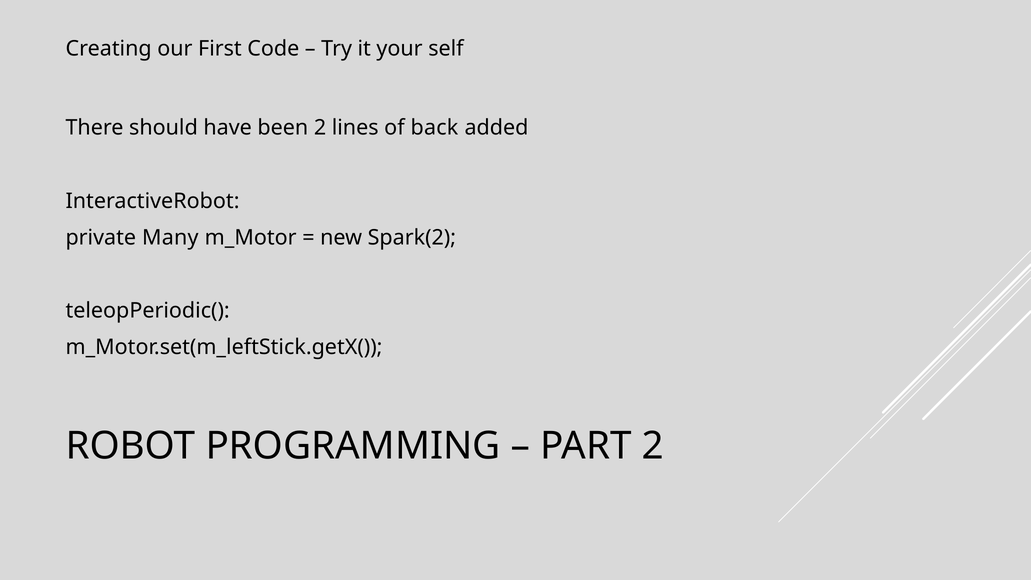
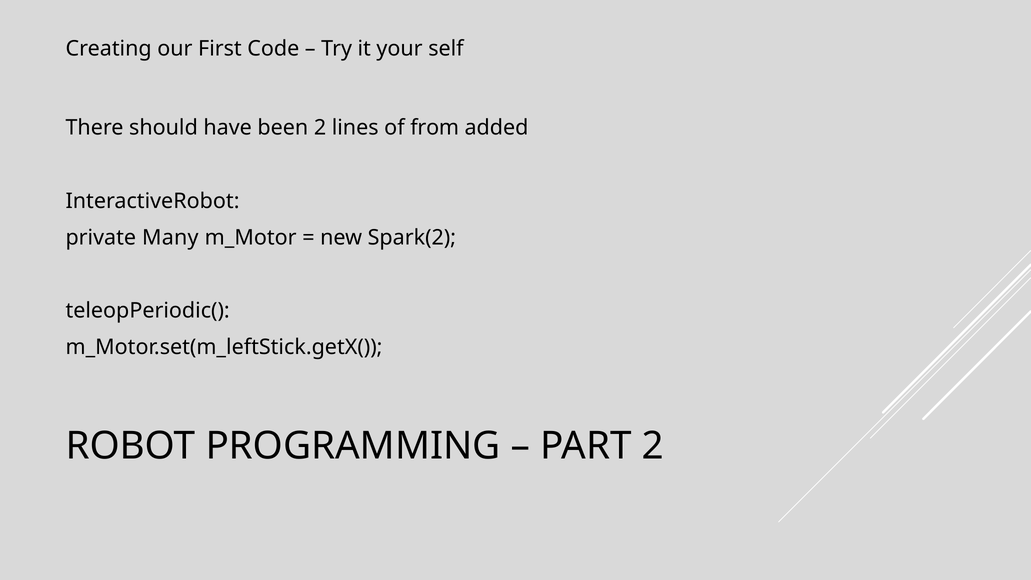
back: back -> from
